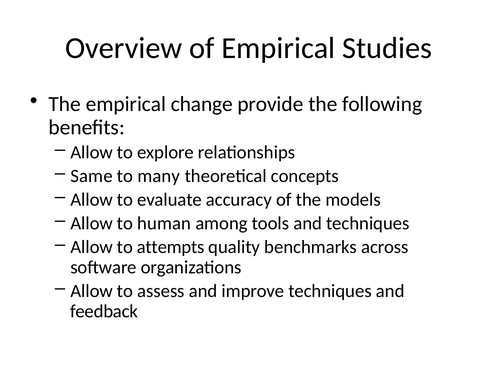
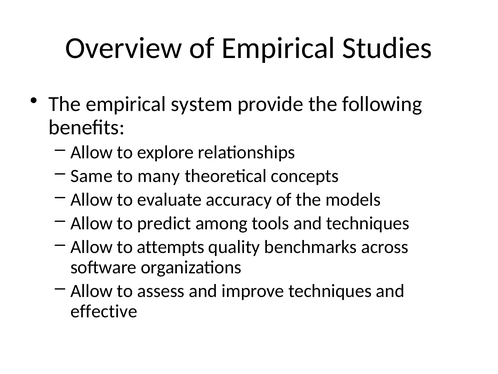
change: change -> system
human: human -> predict
feedback: feedback -> effective
